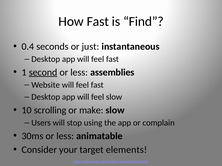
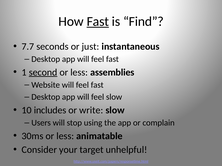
Fast at (98, 21) underline: none -> present
0.4: 0.4 -> 7.7
scrolling: scrolling -> includes
make: make -> write
elements: elements -> unhelpful
